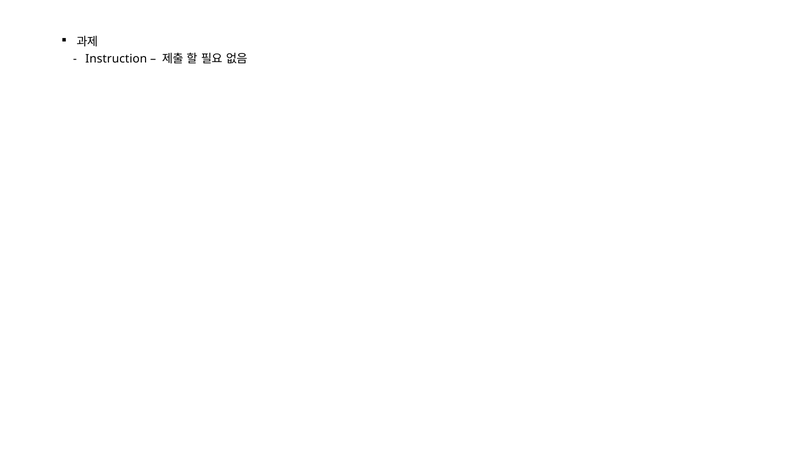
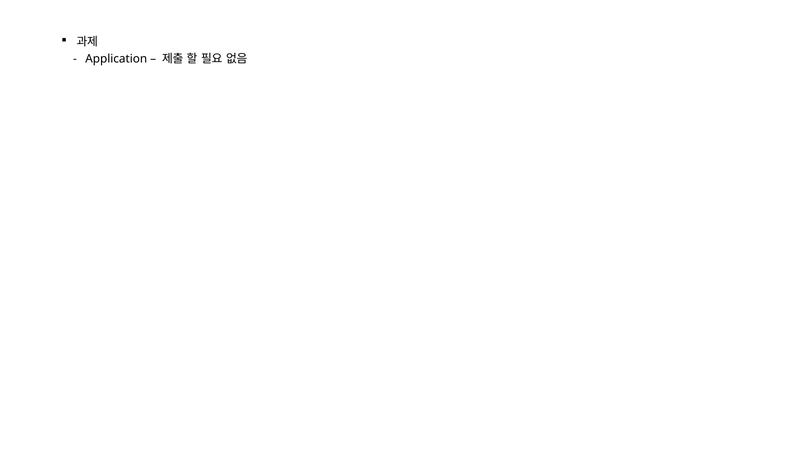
Instruction: Instruction -> Application
